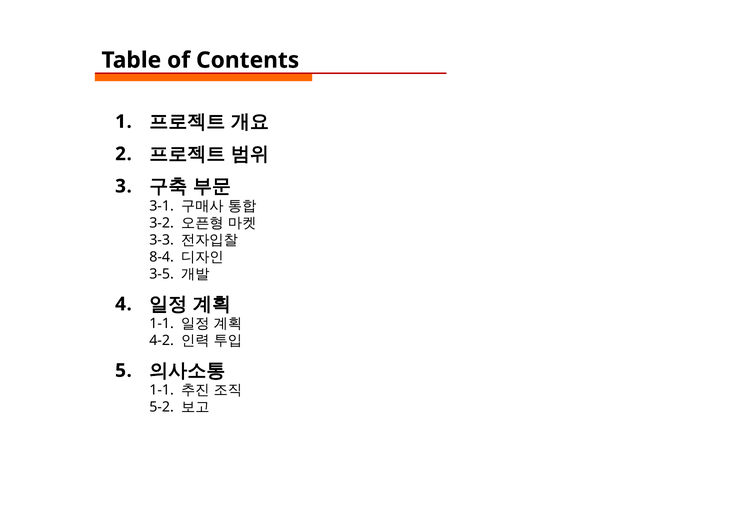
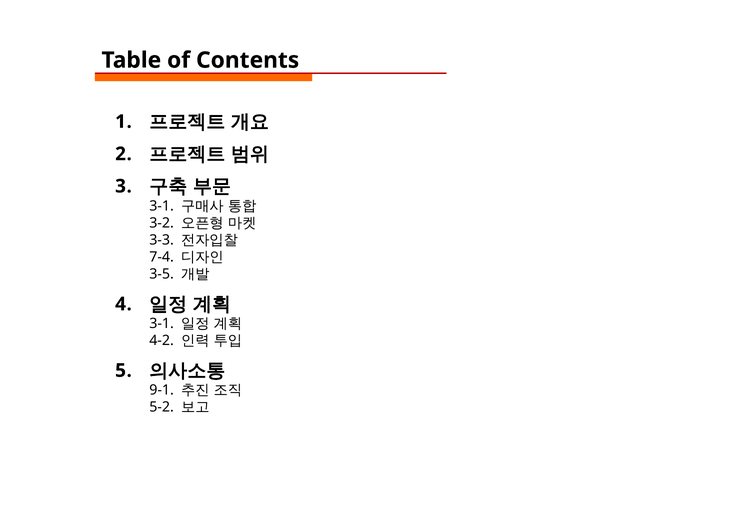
8-4: 8-4 -> 7-4
1-1 at (162, 323): 1-1 -> 3-1
1-1 at (162, 390): 1-1 -> 9-1
